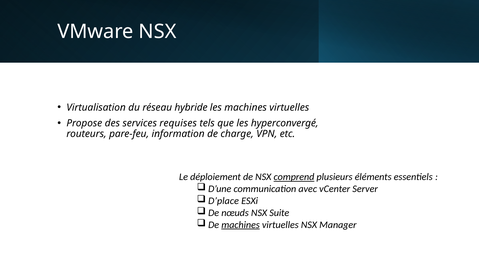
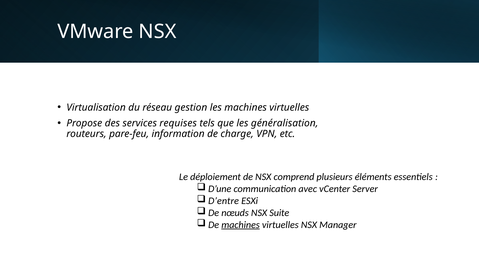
hybride: hybride -> gestion
hyperconvergé: hyperconvergé -> généralisation
comprend underline: present -> none
D’place: D’place -> D’entre
